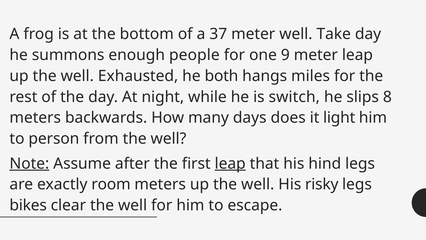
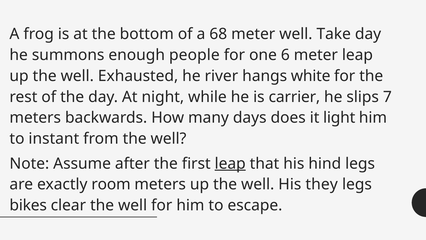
37: 37 -> 68
9: 9 -> 6
both: both -> river
miles: miles -> white
switch: switch -> carrier
8: 8 -> 7
person: person -> instant
Note underline: present -> none
risky: risky -> they
